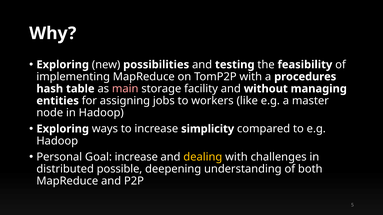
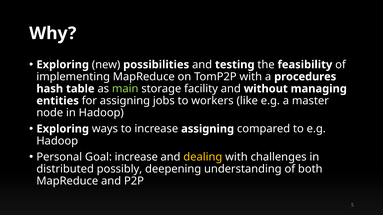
main colour: pink -> light green
increase simplicity: simplicity -> assigning
possible: possible -> possibly
